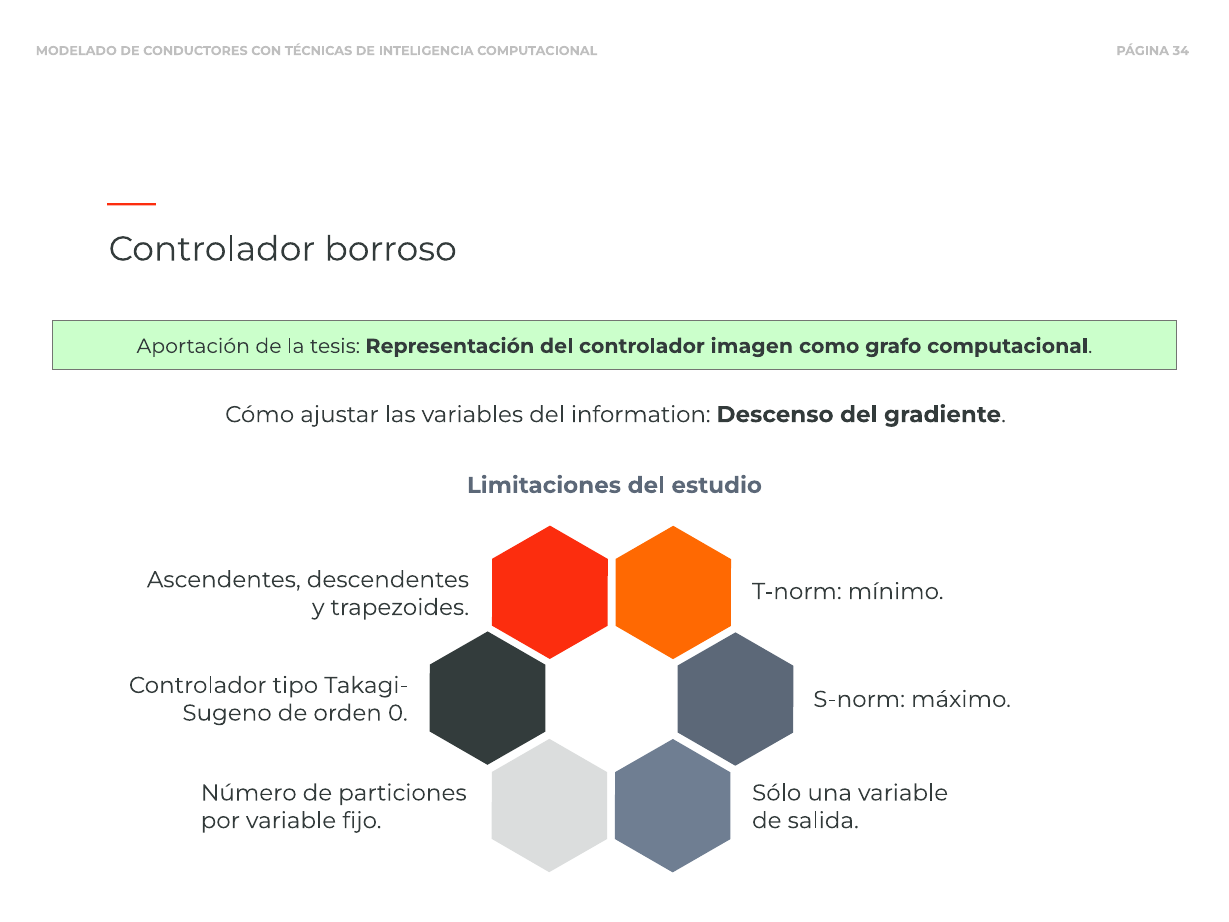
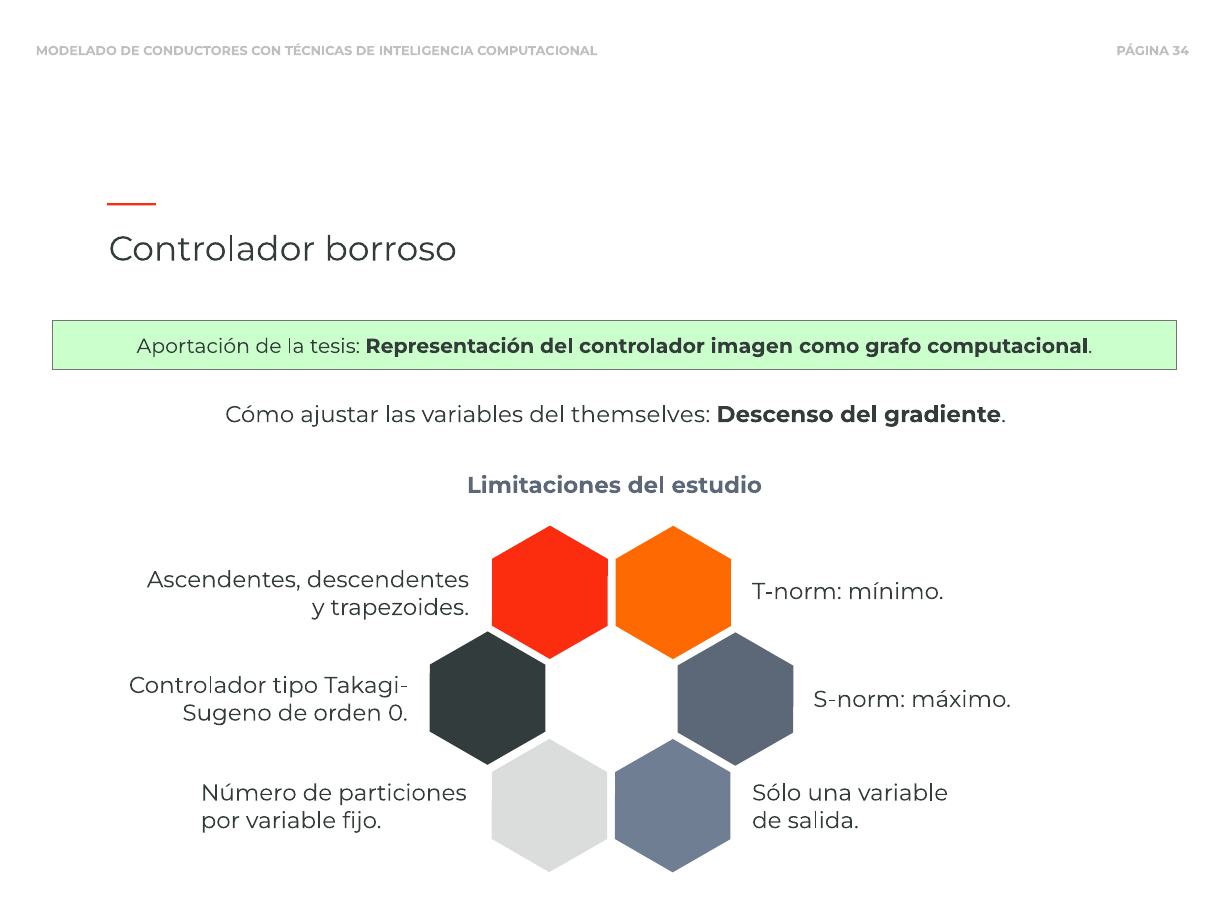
information: information -> themselves
